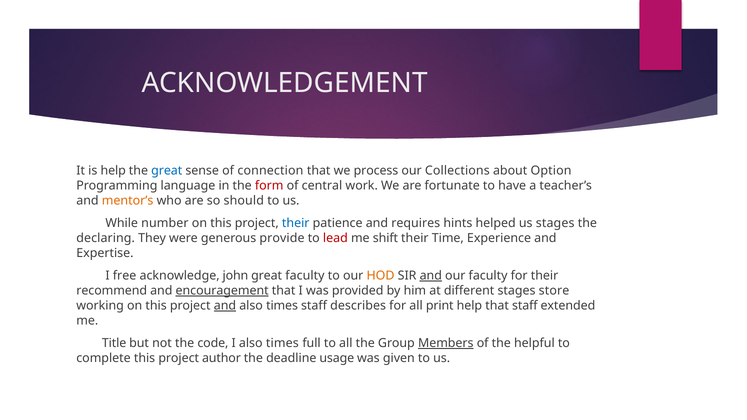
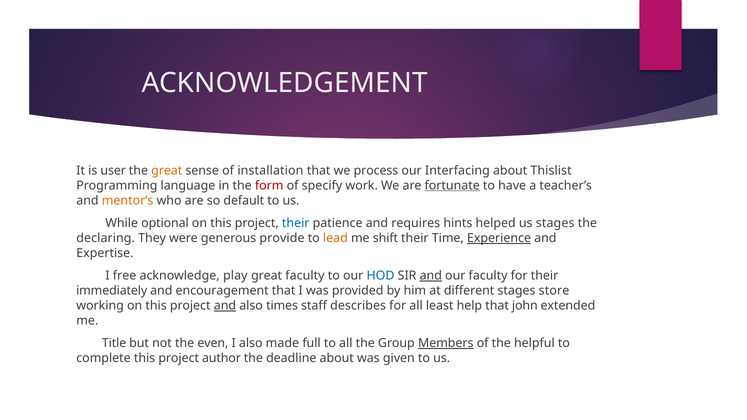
is help: help -> user
great at (167, 171) colour: blue -> orange
connection: connection -> installation
Collections: Collections -> Interfacing
Option: Option -> Thislist
central: central -> specify
fortunate underline: none -> present
should: should -> default
number: number -> optional
lead colour: red -> orange
Experience underline: none -> present
john: john -> play
HOD colour: orange -> blue
recommend: recommend -> immediately
encouragement underline: present -> none
print: print -> least
that staff: staff -> john
code: code -> even
I also times: times -> made
deadline usage: usage -> about
